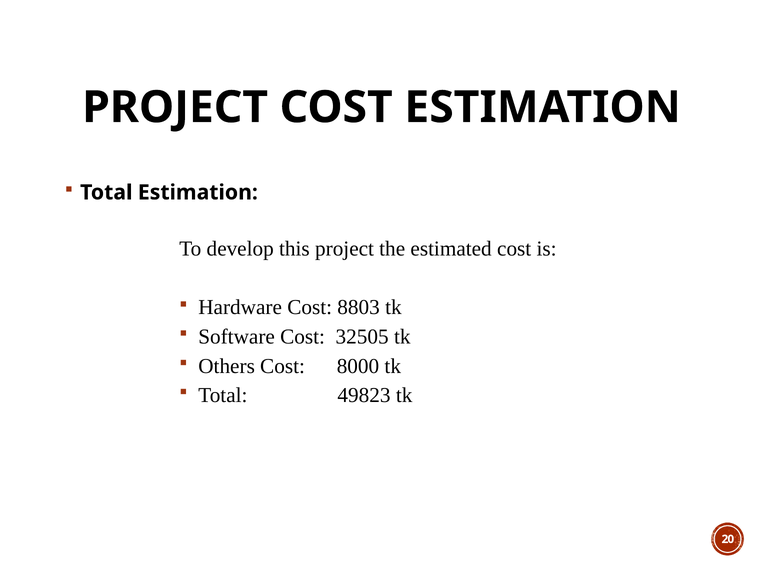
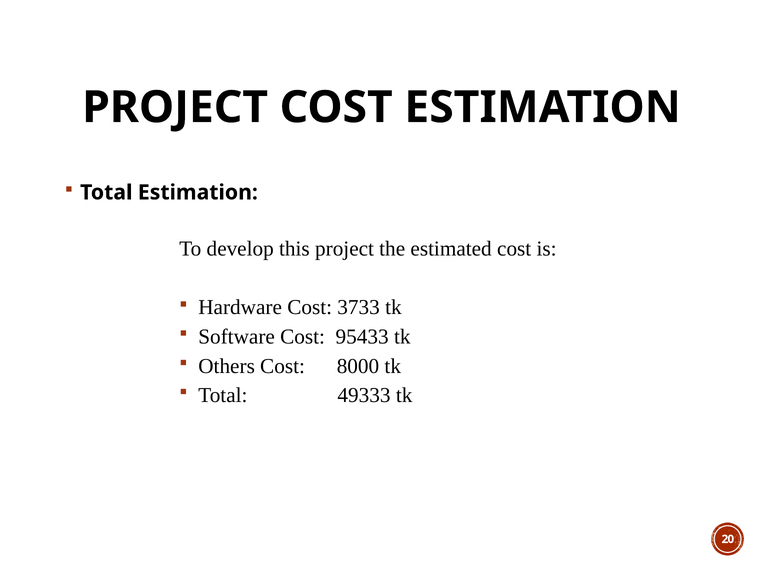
8803: 8803 -> 3733
32505: 32505 -> 95433
49823: 49823 -> 49333
